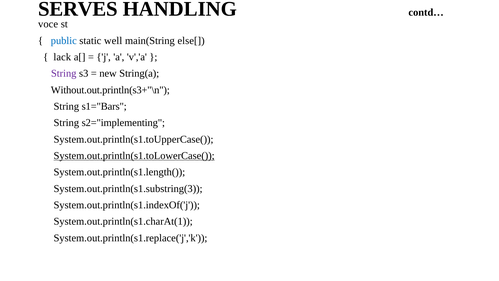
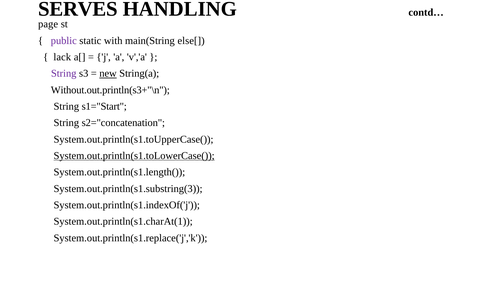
voce: voce -> page
public colour: blue -> purple
well: well -> with
new underline: none -> present
s1="Bars: s1="Bars -> s1="Start
s2="implementing: s2="implementing -> s2="concatenation
